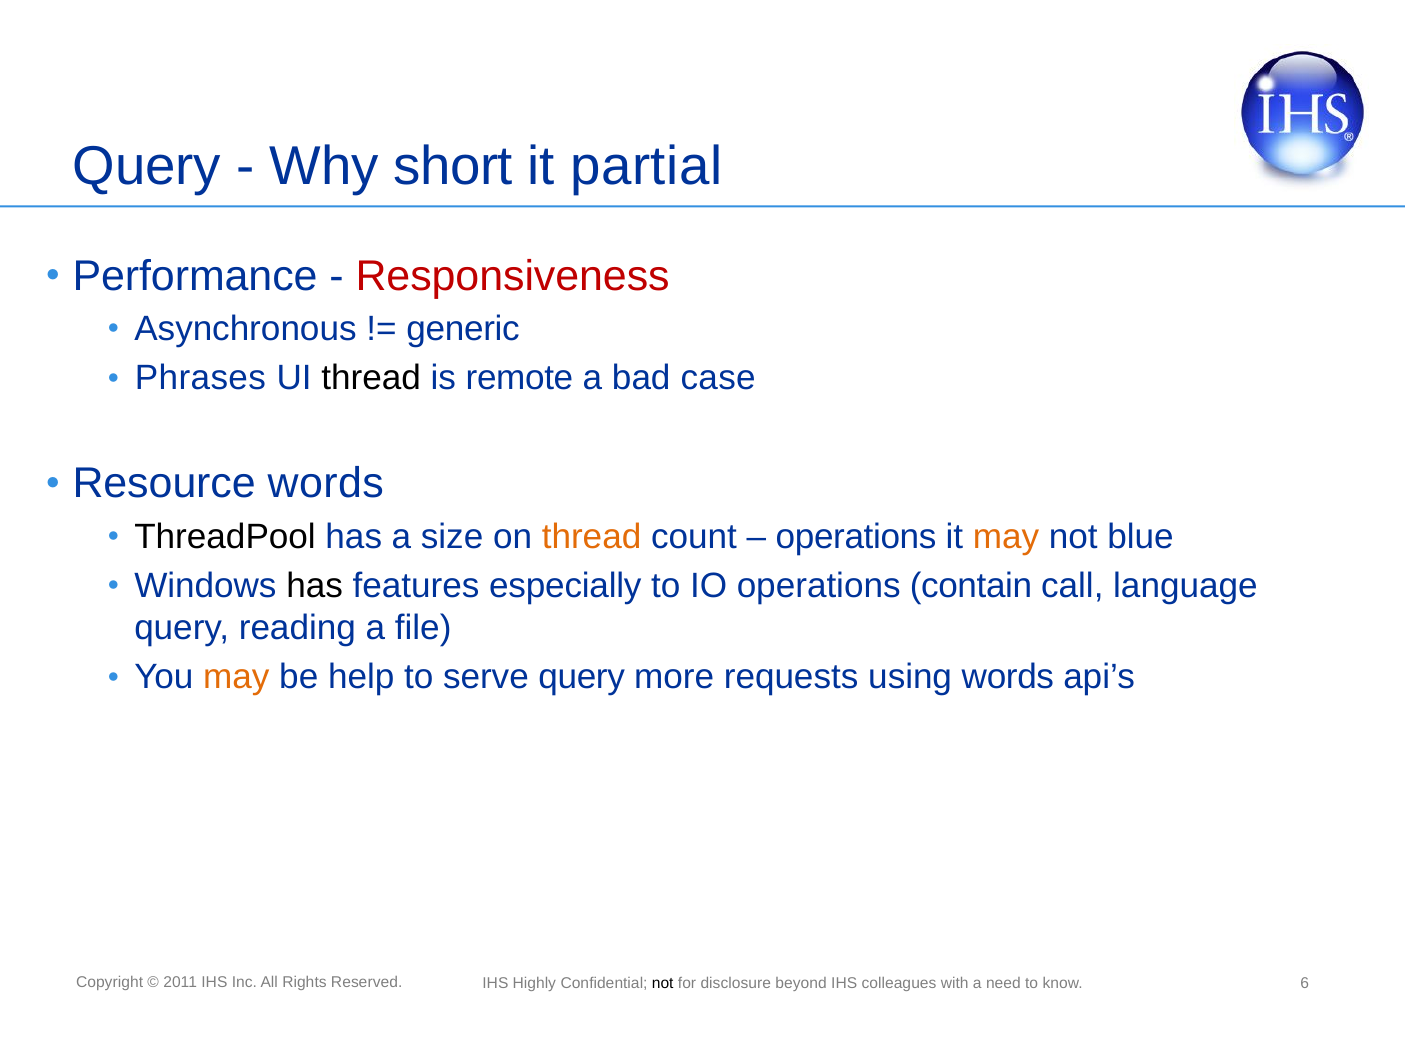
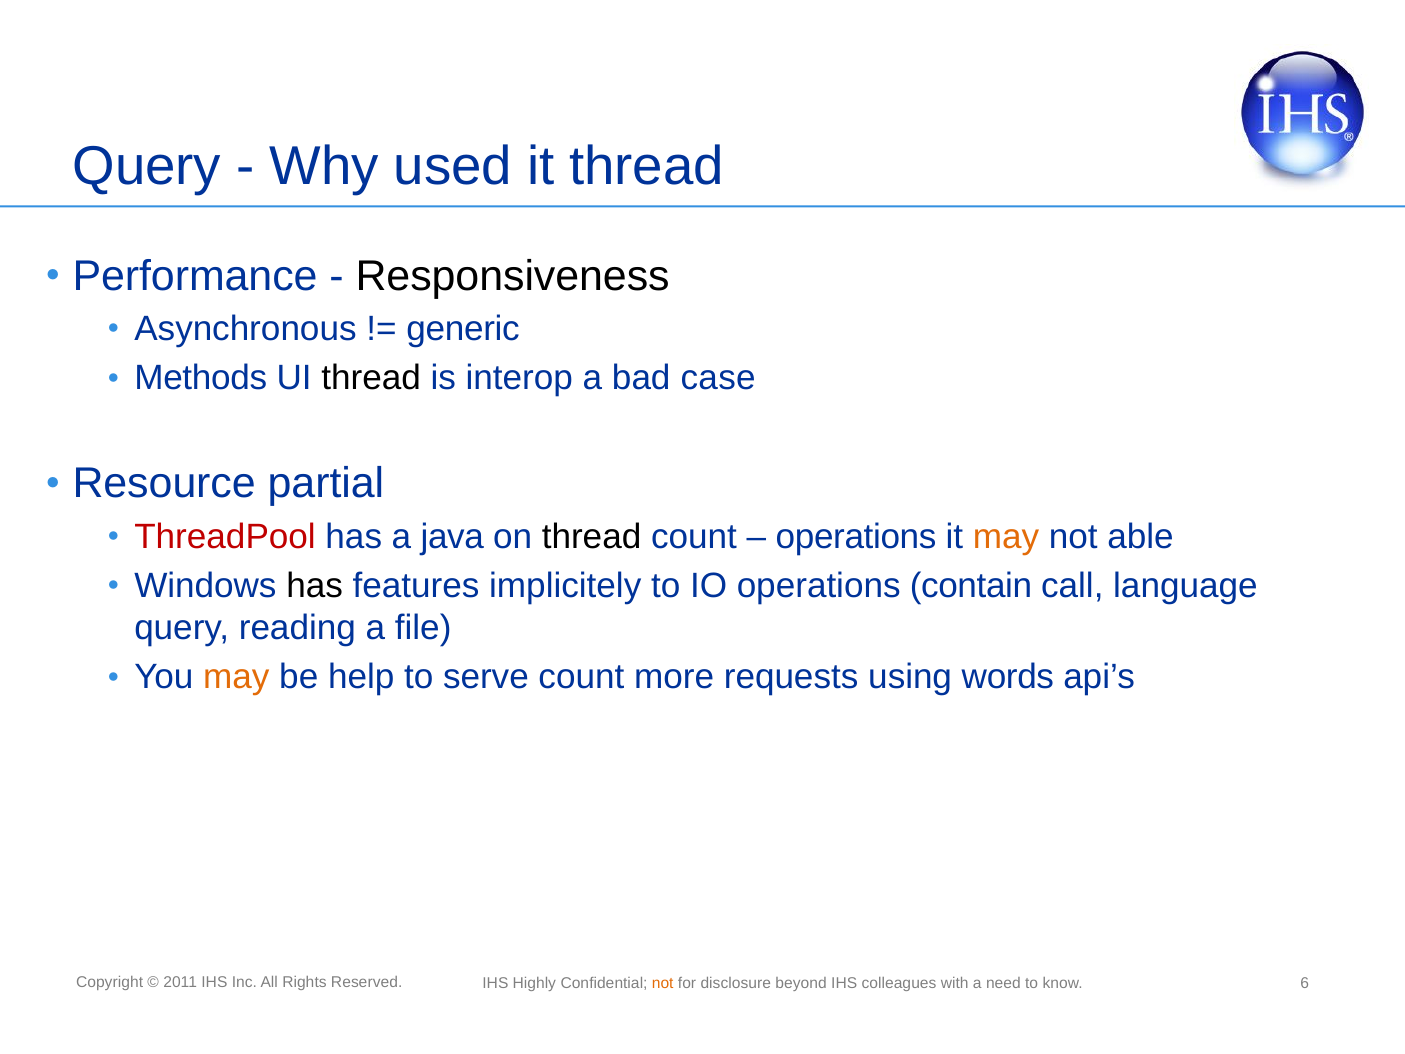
short: short -> used
it partial: partial -> thread
Responsiveness colour: red -> black
Phrases: Phrases -> Methods
remote: remote -> interop
Resource words: words -> partial
ThreadPool colour: black -> red
size: size -> java
thread at (592, 537) colour: orange -> black
blue: blue -> able
especially: especially -> implicitely
serve query: query -> count
not at (663, 983) colour: black -> orange
